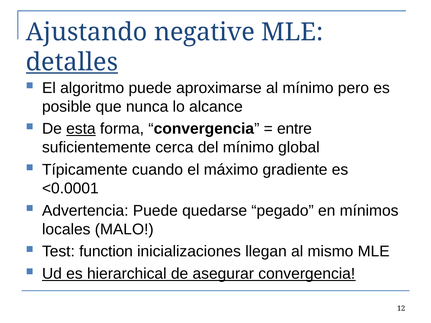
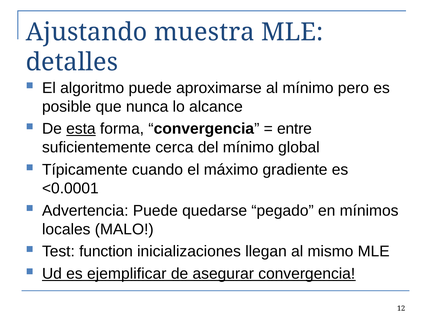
negative: negative -> muestra
detalles underline: present -> none
hierarchical: hierarchical -> ejemplificar
